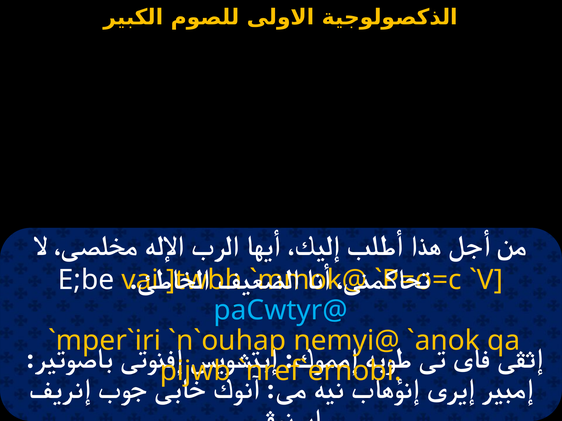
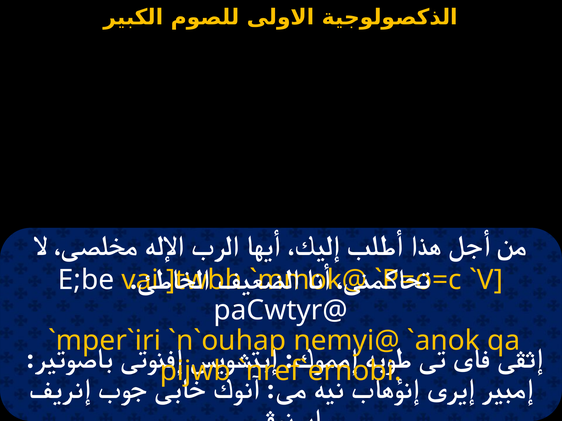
paCwtyr@ colour: light blue -> white
